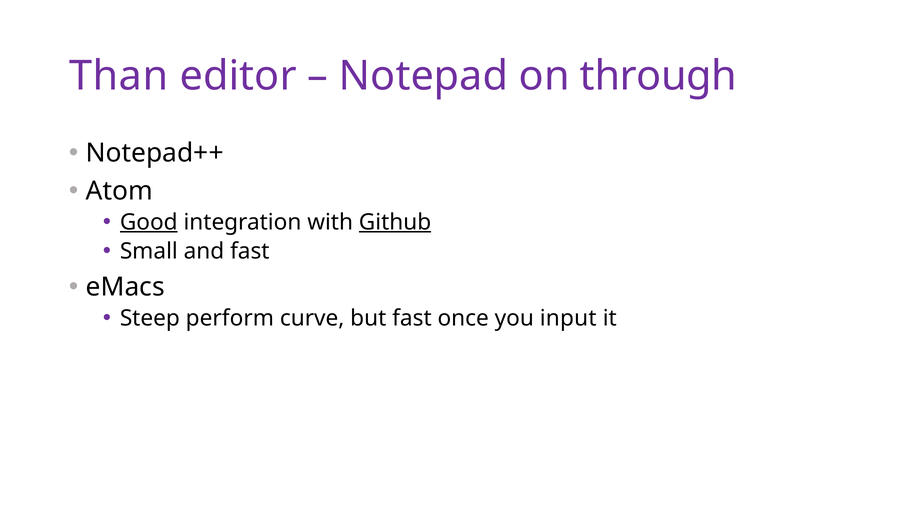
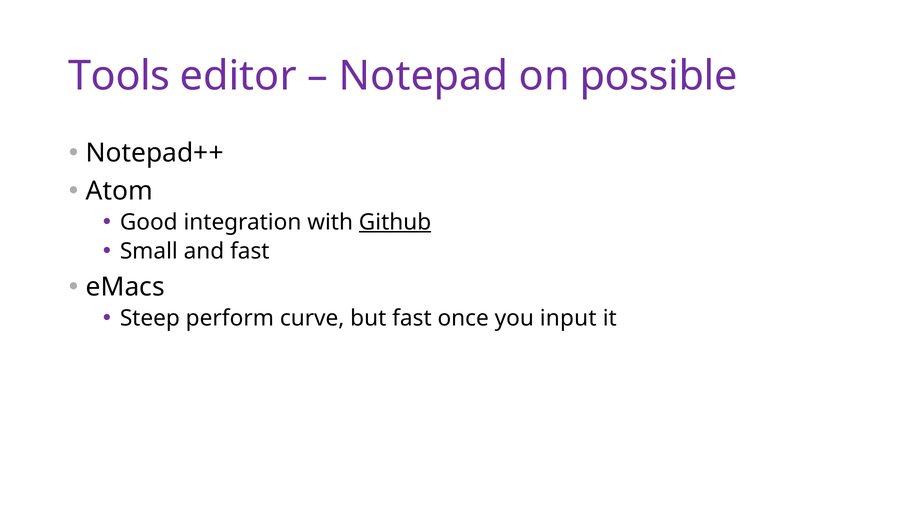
Than: Than -> Tools
through: through -> possible
Good underline: present -> none
